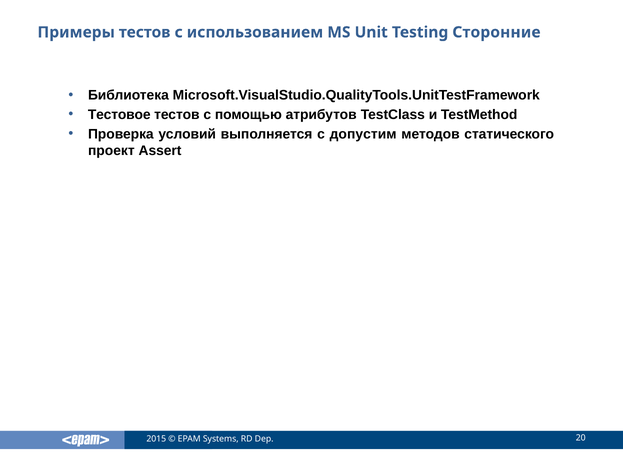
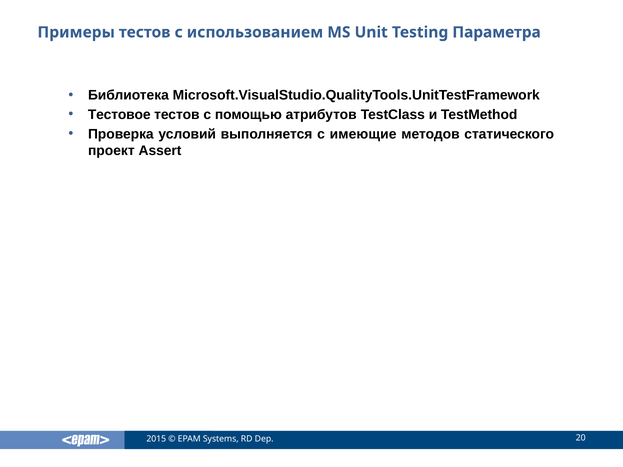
Сторонние: Сторонние -> Параметра
допустим: допустим -> имеющие
